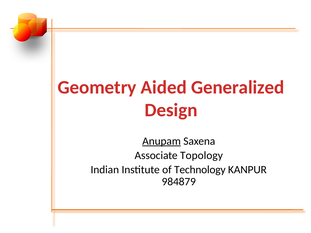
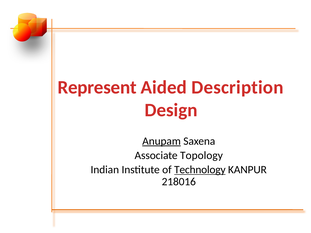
Geometry: Geometry -> Represent
Generalized: Generalized -> Description
Technology underline: none -> present
984879: 984879 -> 218016
